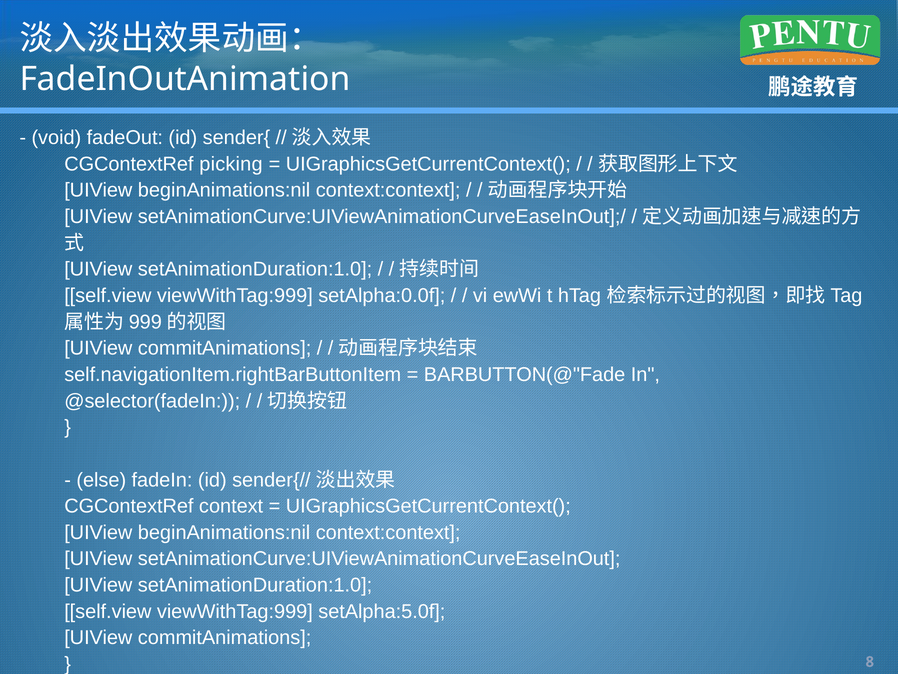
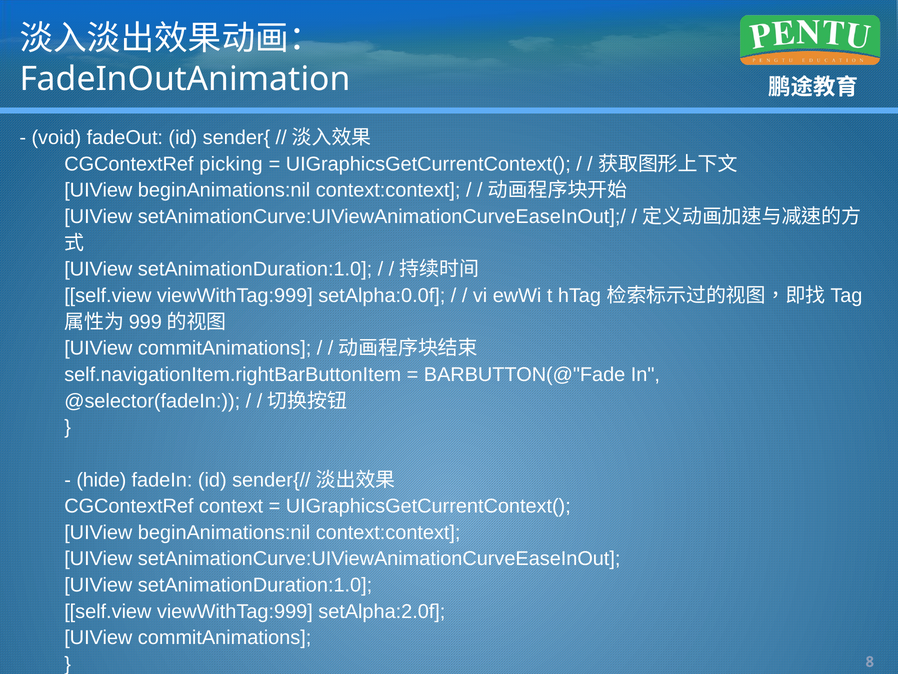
else: else -> hide
setAlpha:5.0f: setAlpha:5.0f -> setAlpha:2.0f
